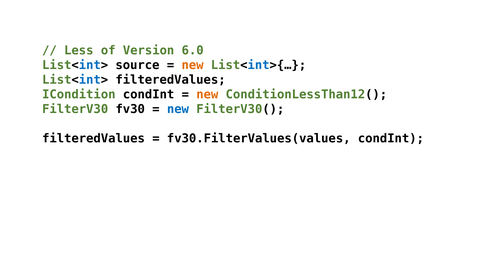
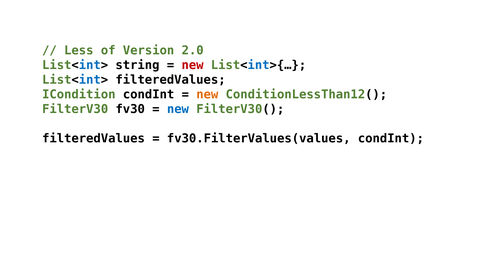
6.0: 6.0 -> 2.0
source: source -> string
new at (193, 65) colour: orange -> red
